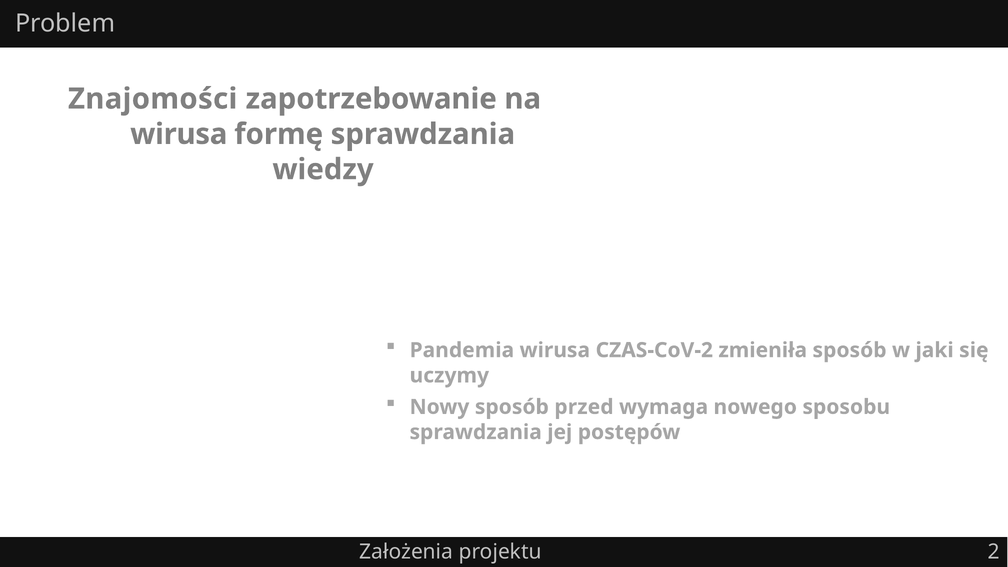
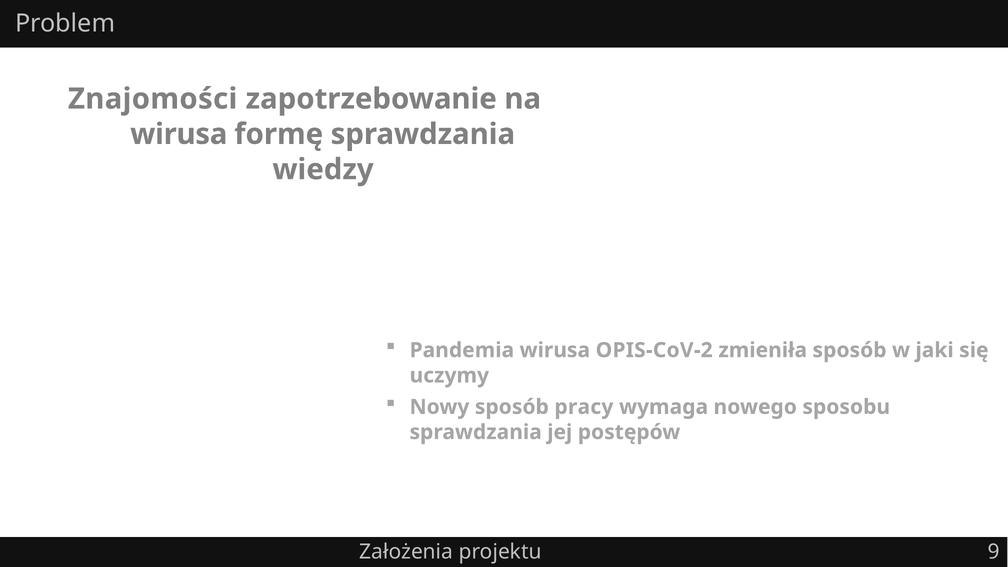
CZAS-CoV-2: CZAS-CoV-2 -> OPIS-CoV-2
przed: przed -> pracy
2: 2 -> 9
